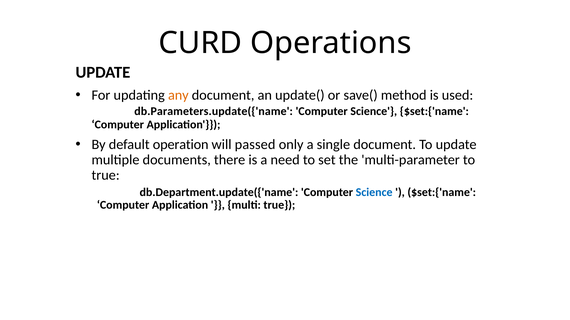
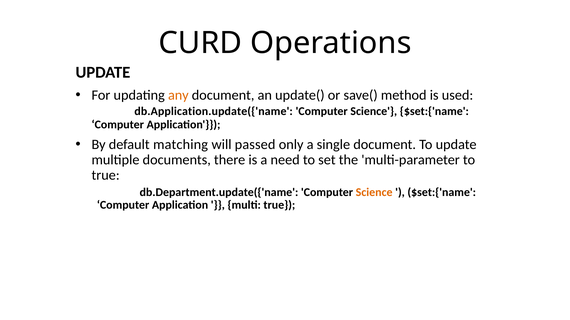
db.Parameters.update({'name: db.Parameters.update({'name -> db.Application.update({'name
operation: operation -> matching
Science at (374, 193) colour: blue -> orange
